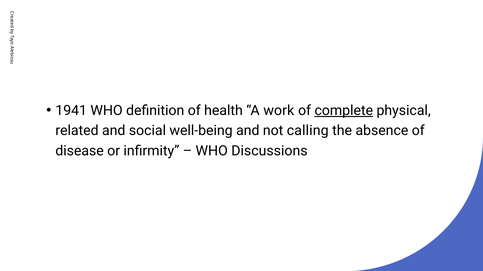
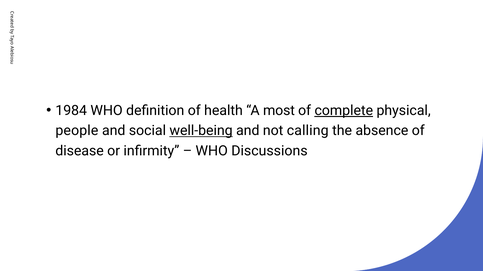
1941: 1941 -> 1984
work: work -> most
related: related -> people
well-being underline: none -> present
